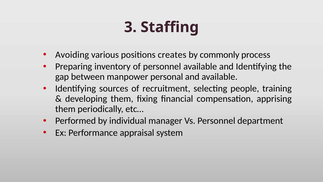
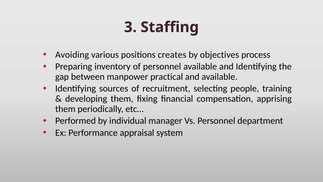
commonly: commonly -> objectives
personal: personal -> practical
